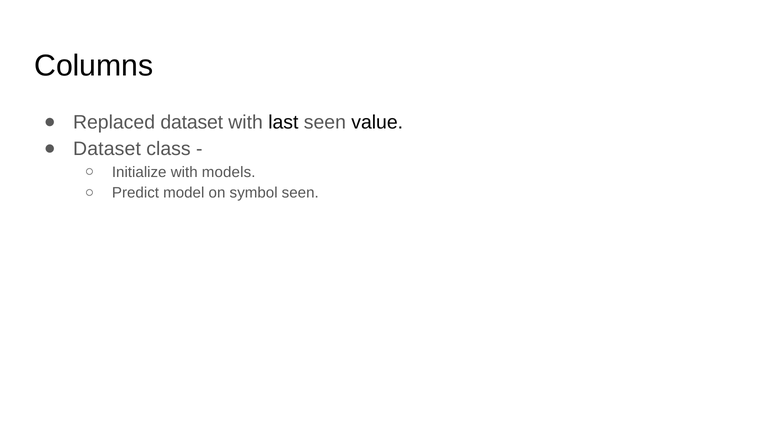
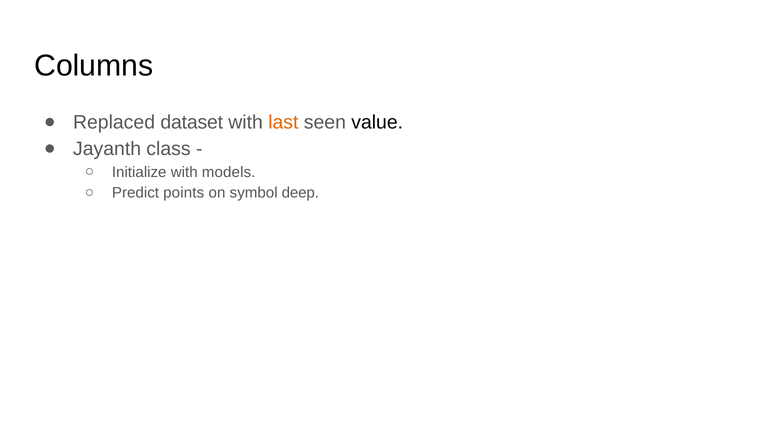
last colour: black -> orange
Dataset at (107, 149): Dataset -> Jayanth
model: model -> points
symbol seen: seen -> deep
